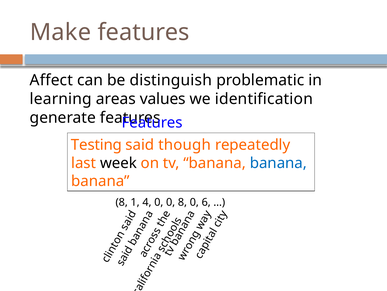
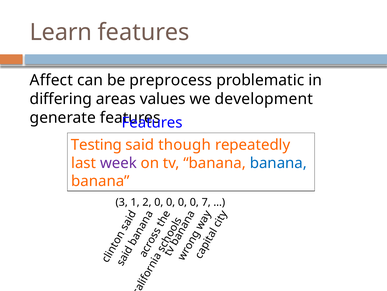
Make: Make -> Learn
distinguish: distinguish -> preprocess
learning: learning -> differing
identification: identification -> development
week colour: black -> purple
8 at (122, 202): 8 -> 3
4: 4 -> 2
8 at (182, 202): 8 -> 0
6: 6 -> 7
